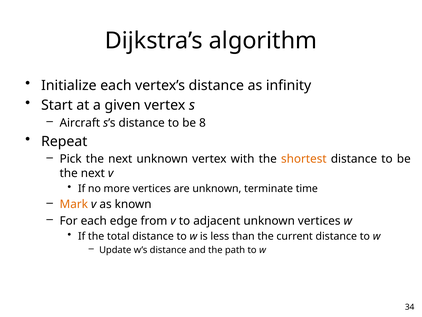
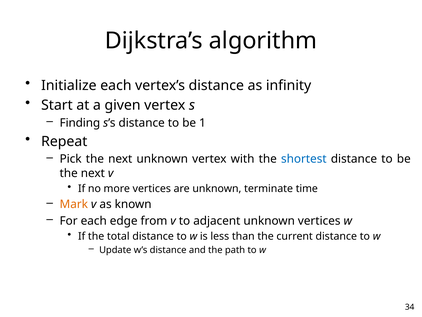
Aircraft: Aircraft -> Finding
8: 8 -> 1
shortest colour: orange -> blue
